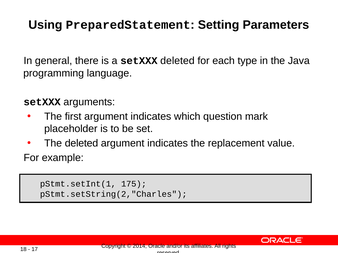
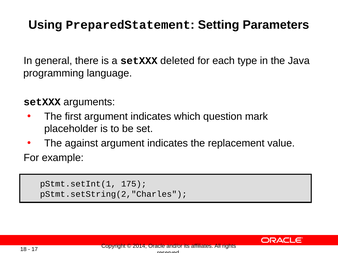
The deleted: deleted -> against
